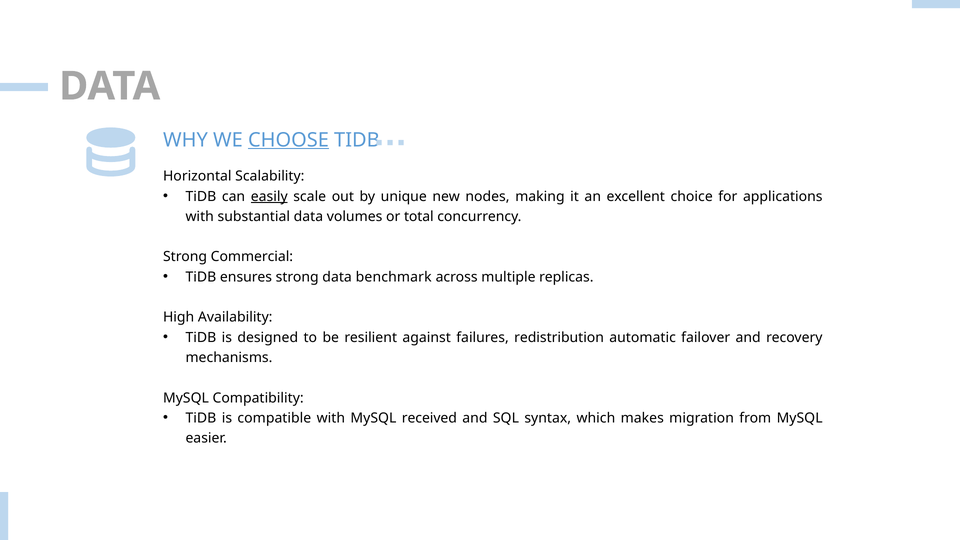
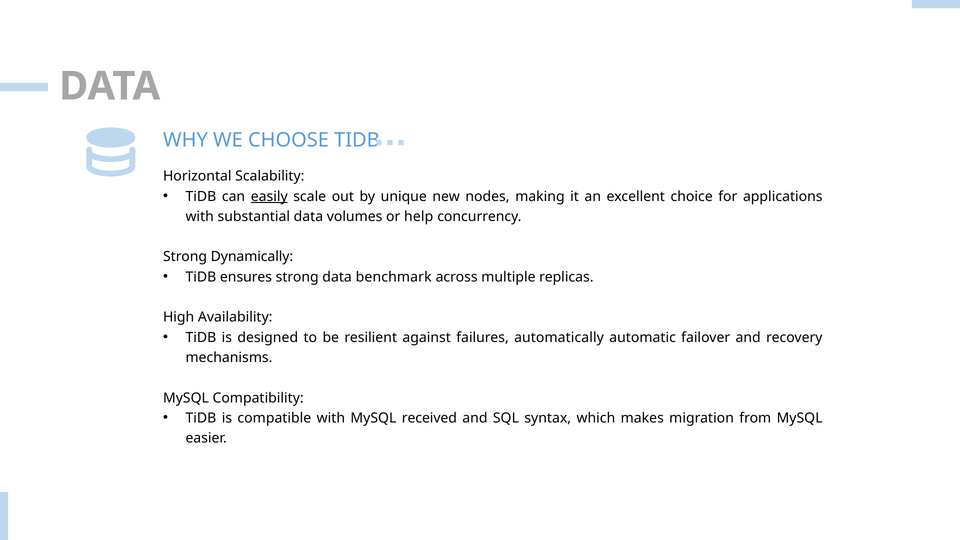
CHOOSE underline: present -> none
total: total -> help
Commercial: Commercial -> Dynamically
redistribution: redistribution -> automatically
